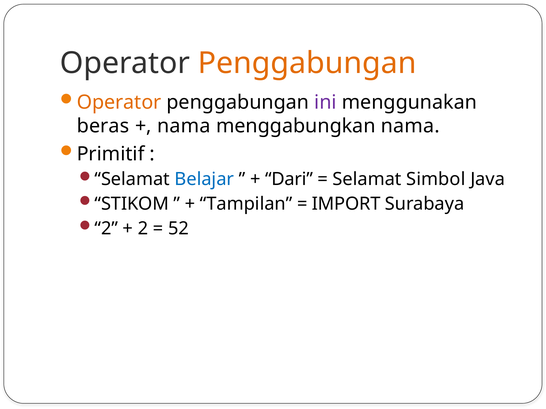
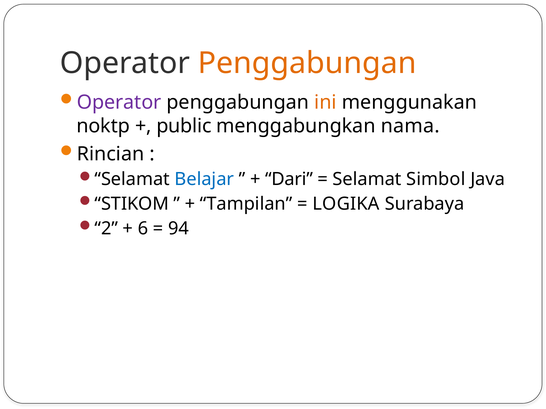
Operator at (119, 102) colour: orange -> purple
ini colour: purple -> orange
beras: beras -> noktp
nama at (184, 126): nama -> public
Primitif: Primitif -> Rincian
IMPORT: IMPORT -> LOGIKA
2 at (143, 229): 2 -> 6
52: 52 -> 94
